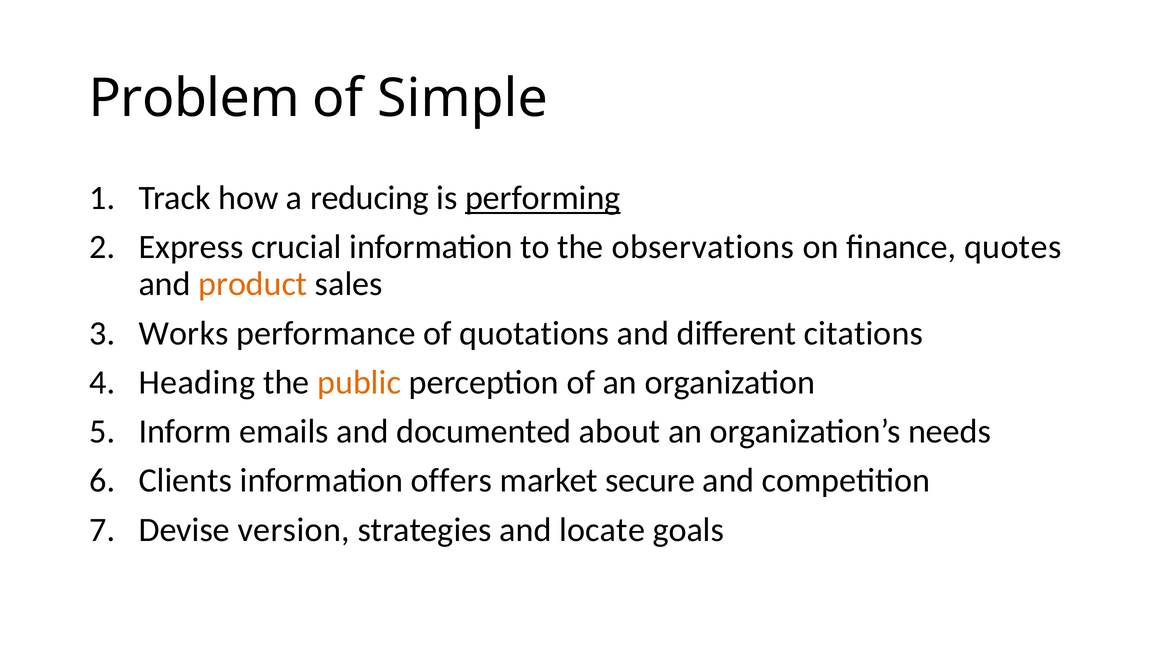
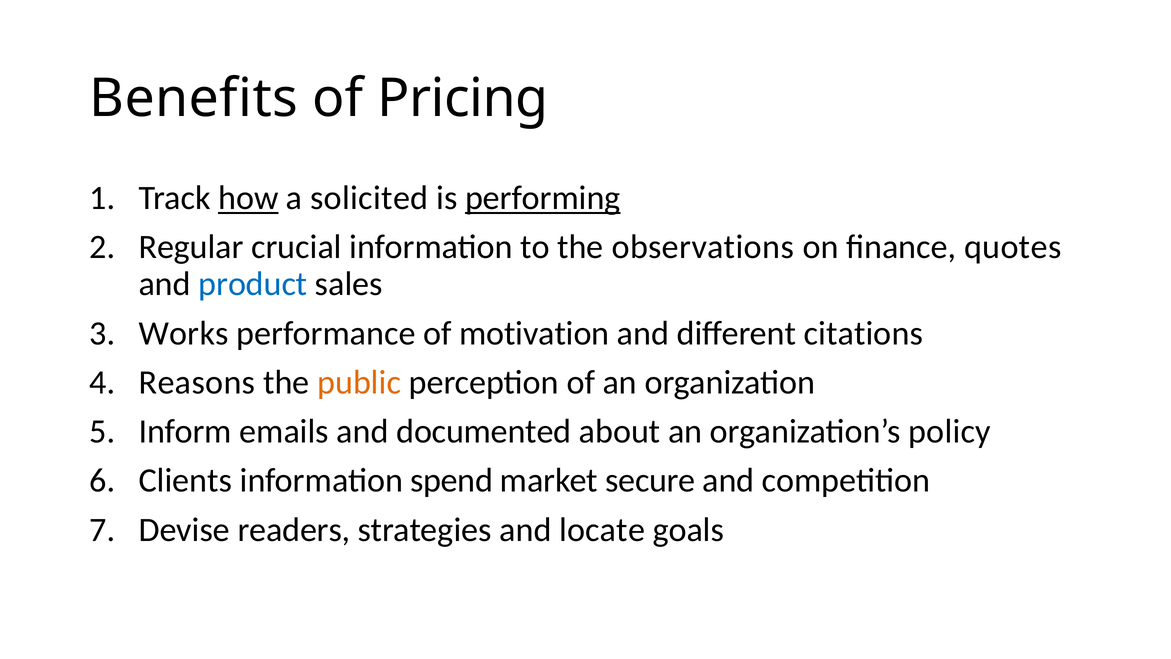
Problem: Problem -> Benefits
Simple: Simple -> Pricing
how underline: none -> present
reducing: reducing -> solicited
Express: Express -> Regular
product colour: orange -> blue
quotations: quotations -> motivation
Heading: Heading -> Reasons
needs: needs -> policy
offers: offers -> spend
version: version -> readers
